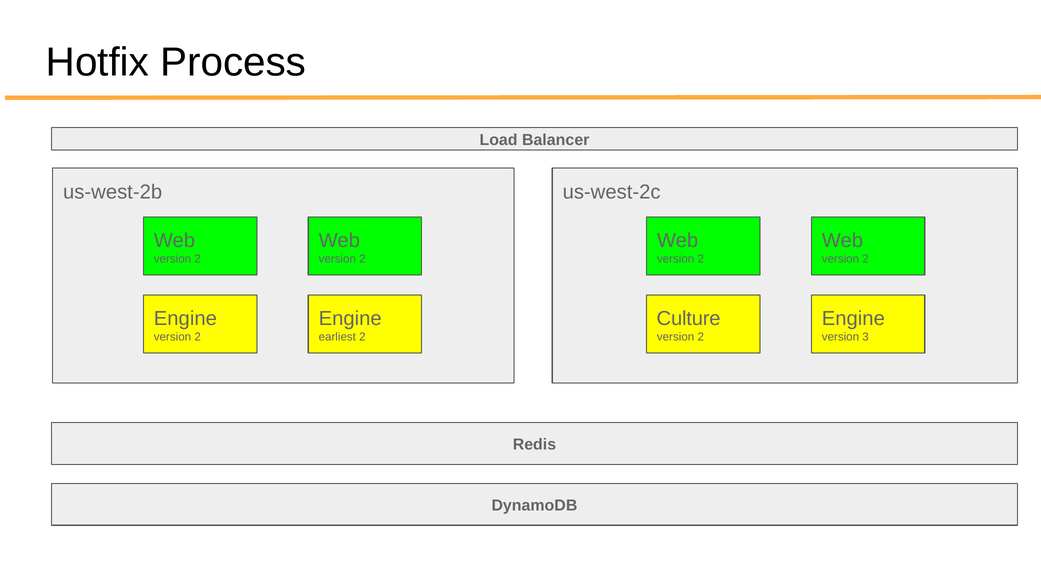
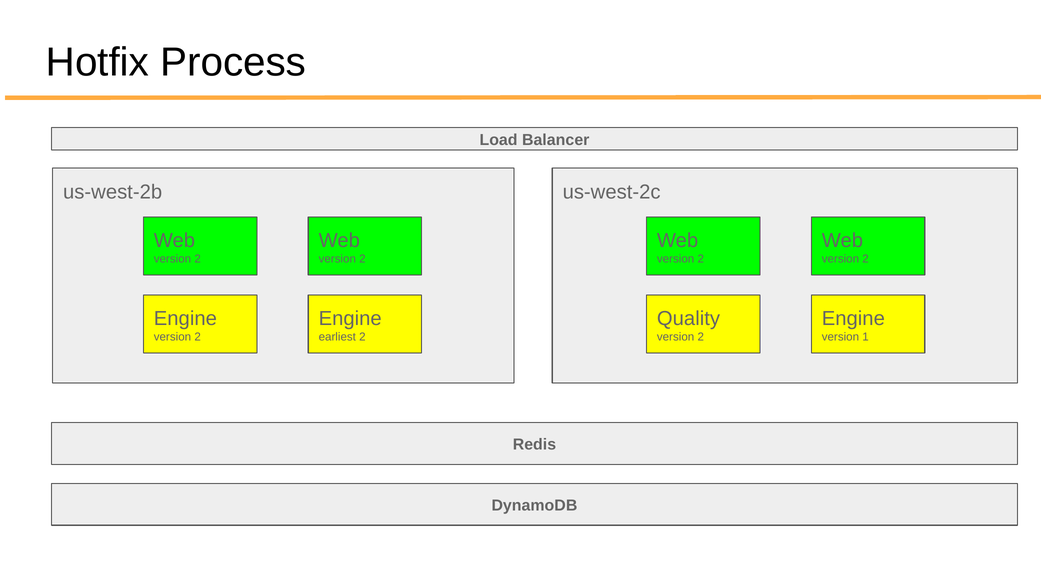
Culture: Culture -> Quality
3: 3 -> 1
